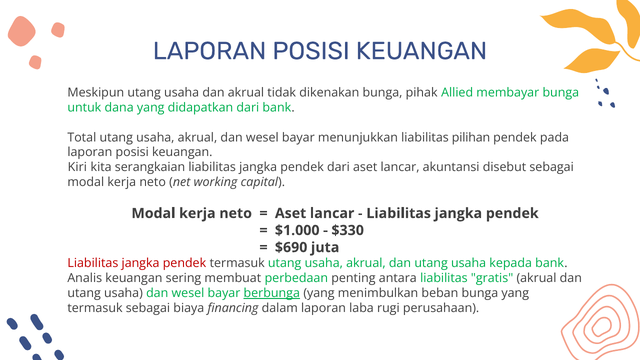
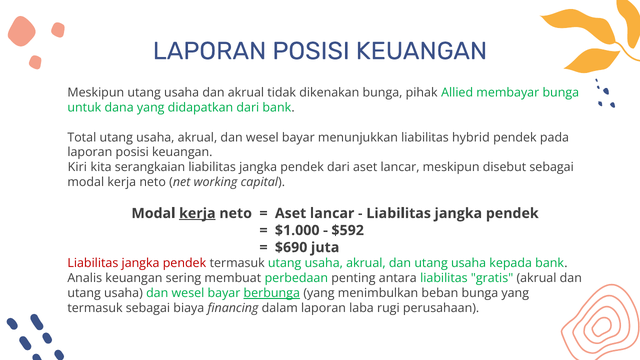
pilihan: pilihan -> hybrid
lancar akuntansi: akuntansi -> meskipun
kerja at (197, 213) underline: none -> present
$330: $330 -> $592
